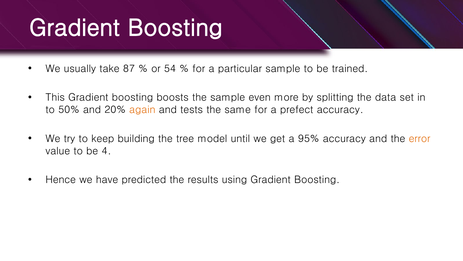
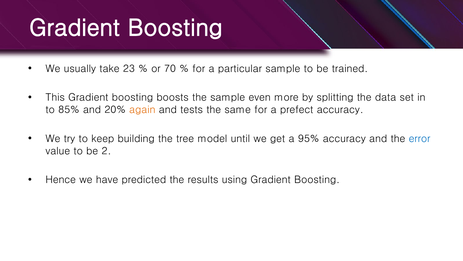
87: 87 -> 23
54: 54 -> 70
50%: 50% -> 85%
error colour: orange -> blue
4: 4 -> 2
